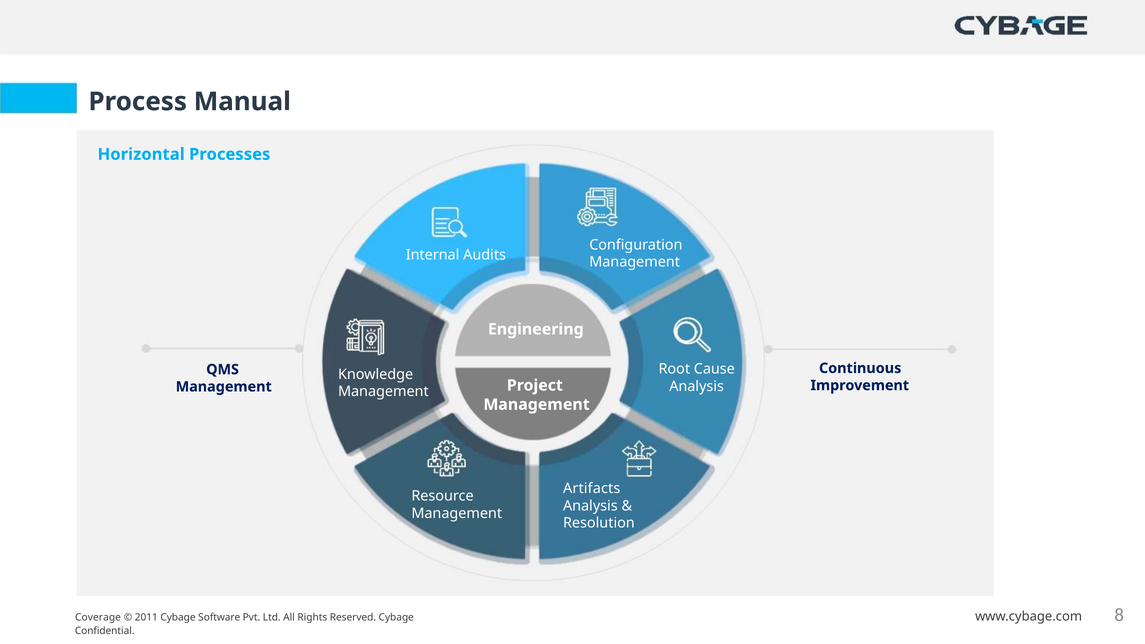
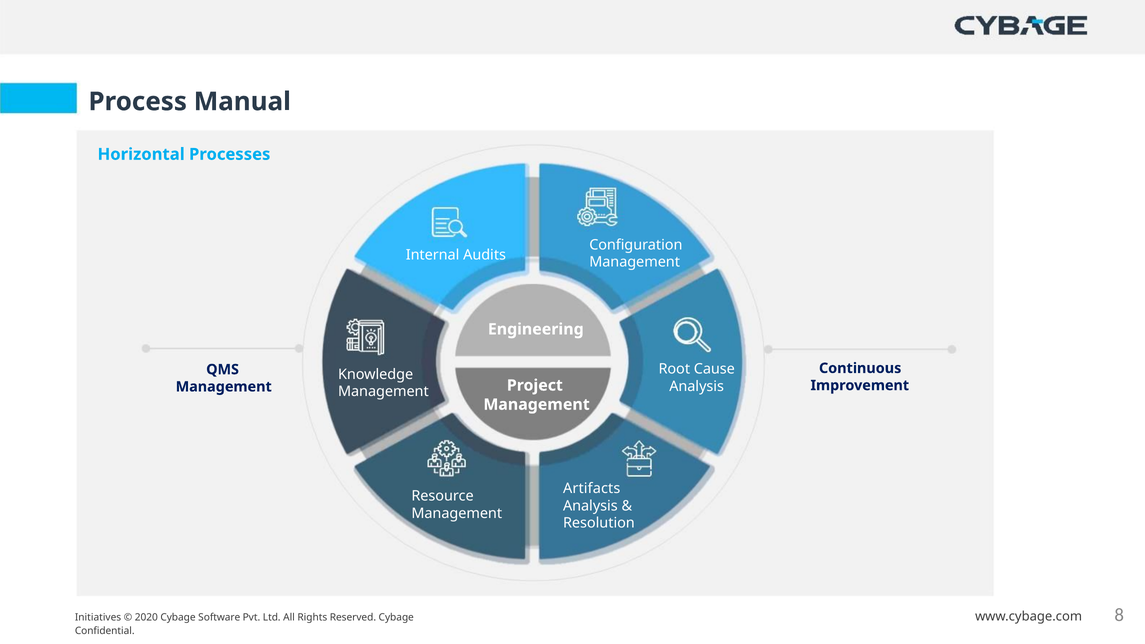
Coverage: Coverage -> Initiatives
2011: 2011 -> 2020
